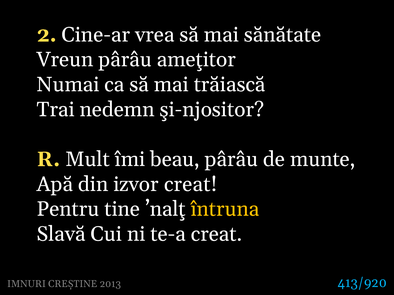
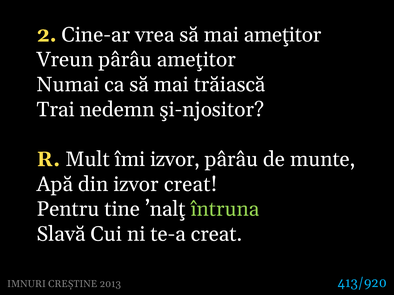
mai sănătate: sănătate -> ameţitor
îmi beau: beau -> izvor
întruna colour: yellow -> light green
